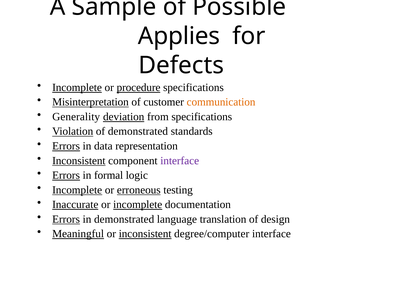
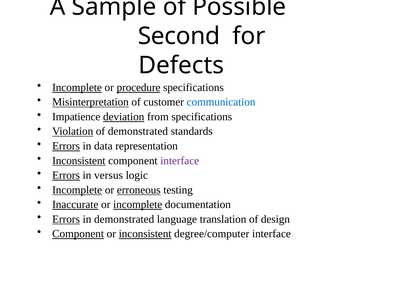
Applies: Applies -> Second
communication colour: orange -> blue
Generality: Generality -> Impatience
formal: formal -> versus
Meaningful at (78, 234): Meaningful -> Component
